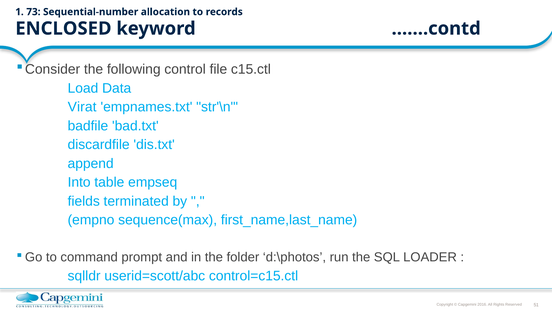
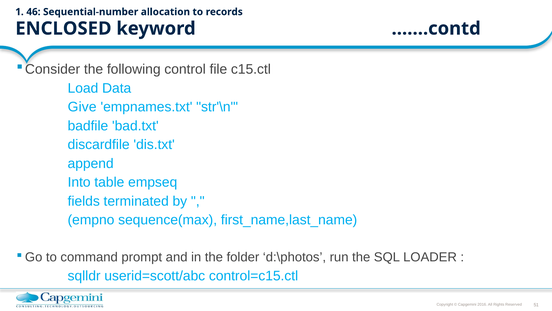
73: 73 -> 46
Virat: Virat -> Give
